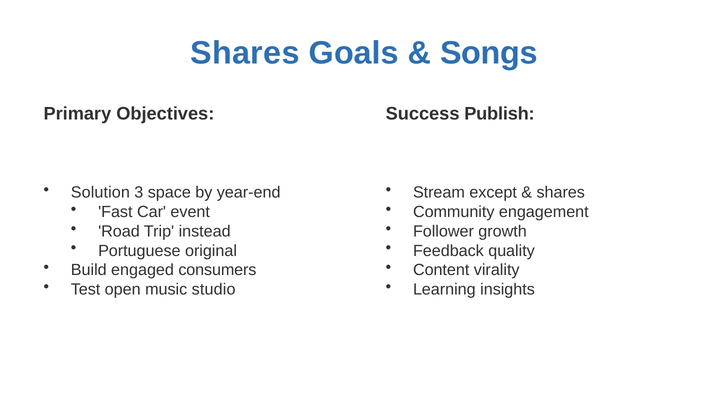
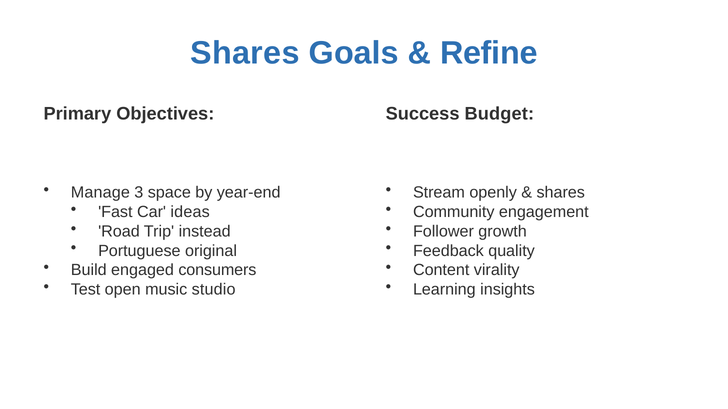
Songs: Songs -> Refine
Publish: Publish -> Budget
Solution: Solution -> Manage
except: except -> openly
event: event -> ideas
